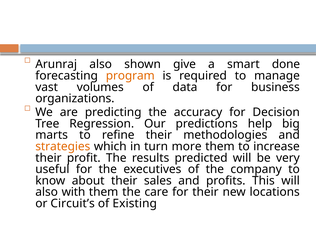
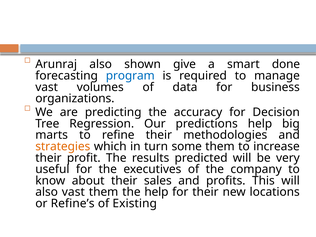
program colour: orange -> blue
more: more -> some
also with: with -> vast
the care: care -> help
Circuit’s: Circuit’s -> Refine’s
